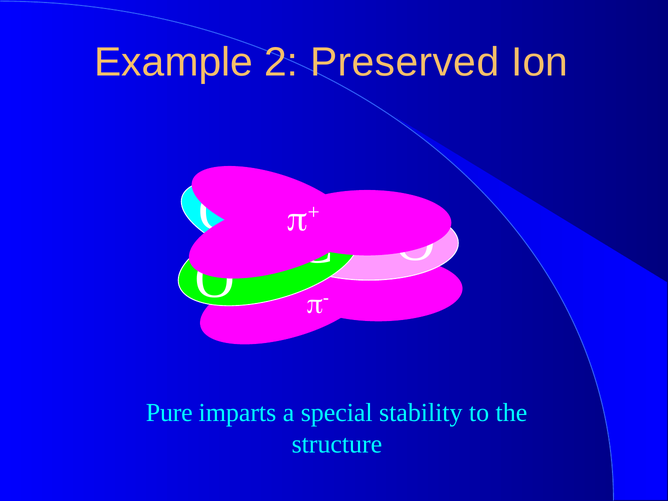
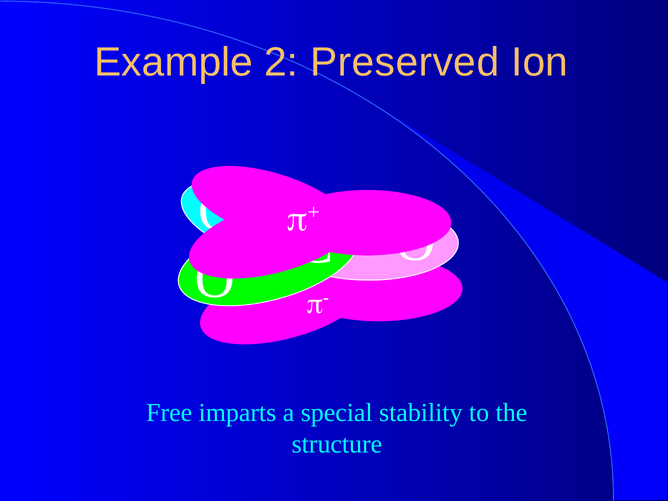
Pure: Pure -> Free
